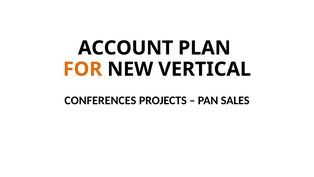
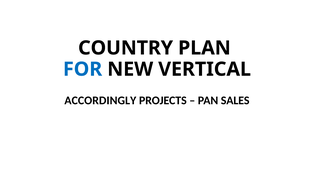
ACCOUNT: ACCOUNT -> COUNTRY
FOR colour: orange -> blue
CONFERENCES: CONFERENCES -> ACCORDINGLY
